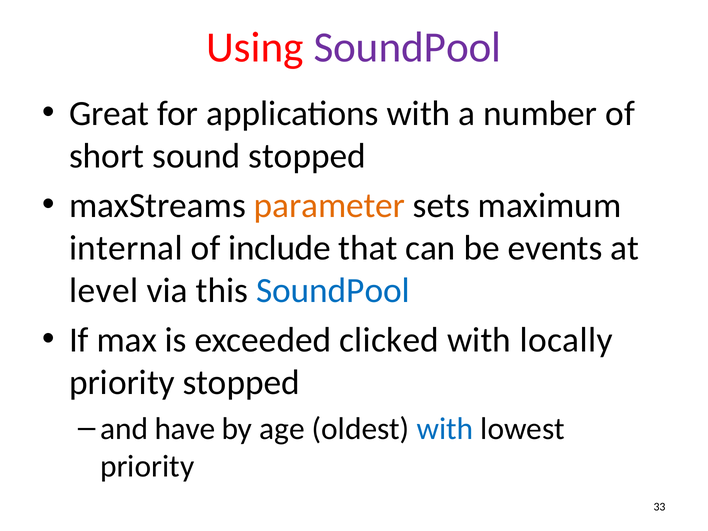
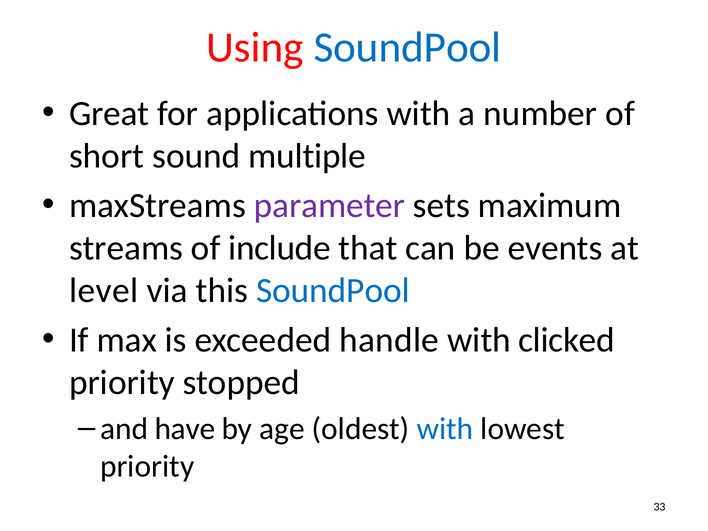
SoundPool at (407, 47) colour: purple -> blue
sound stopped: stopped -> multiple
parameter colour: orange -> purple
internal: internal -> streams
clicked: clicked -> handle
locally: locally -> clicked
